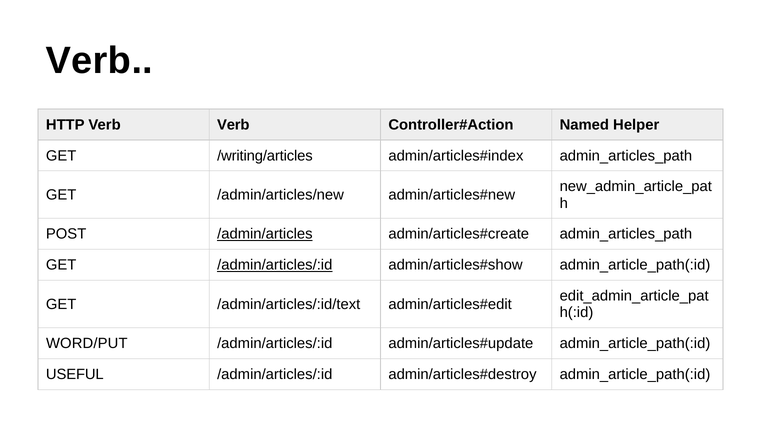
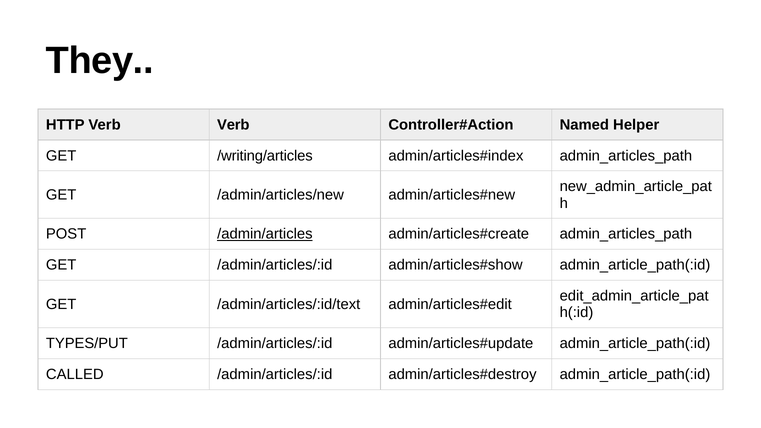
Verb at (99, 61): Verb -> They
/admin/articles/:id at (275, 265) underline: present -> none
WORD/PUT: WORD/PUT -> TYPES/PUT
USEFUL: USEFUL -> CALLED
